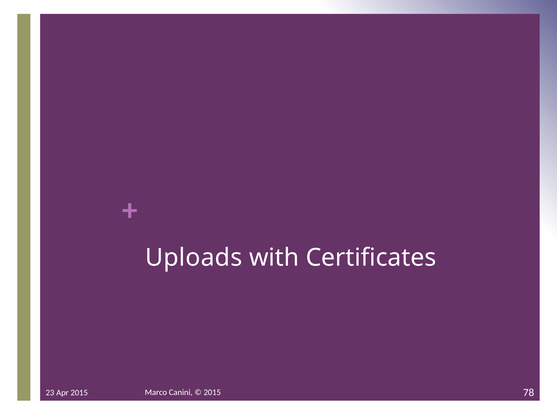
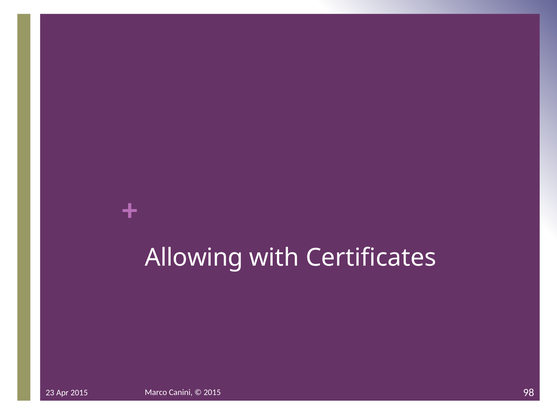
Uploads: Uploads -> Allowing
78: 78 -> 98
